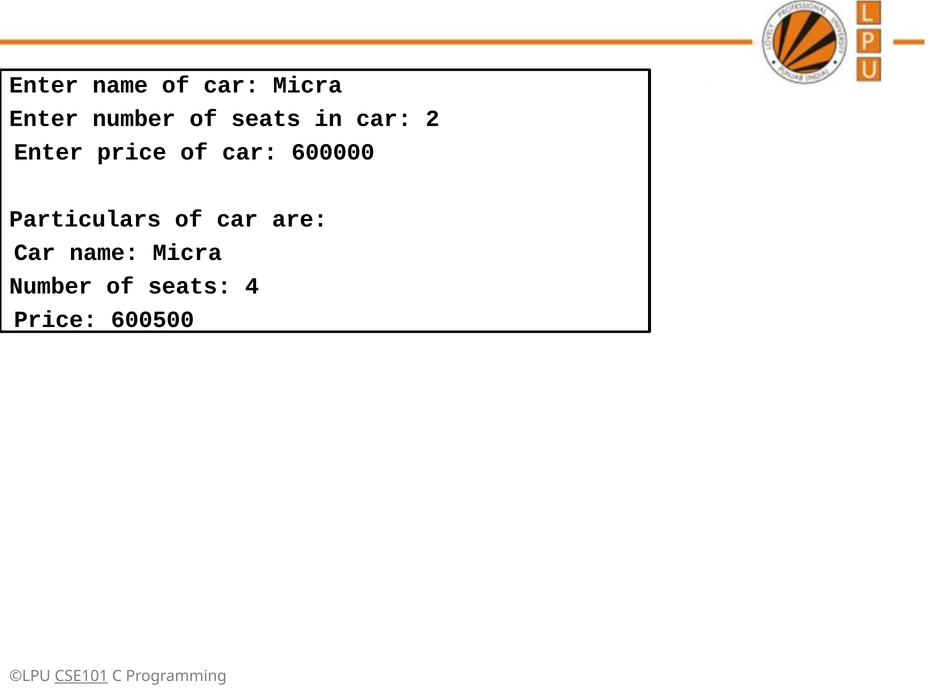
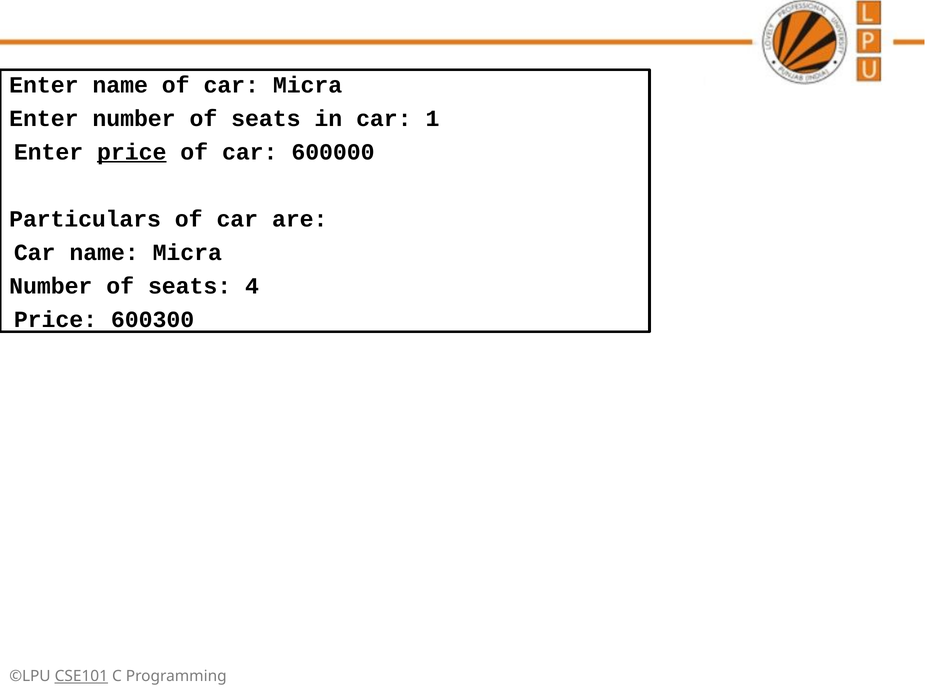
2: 2 -> 1
price at (132, 152) underline: none -> present
600500: 600500 -> 600300
